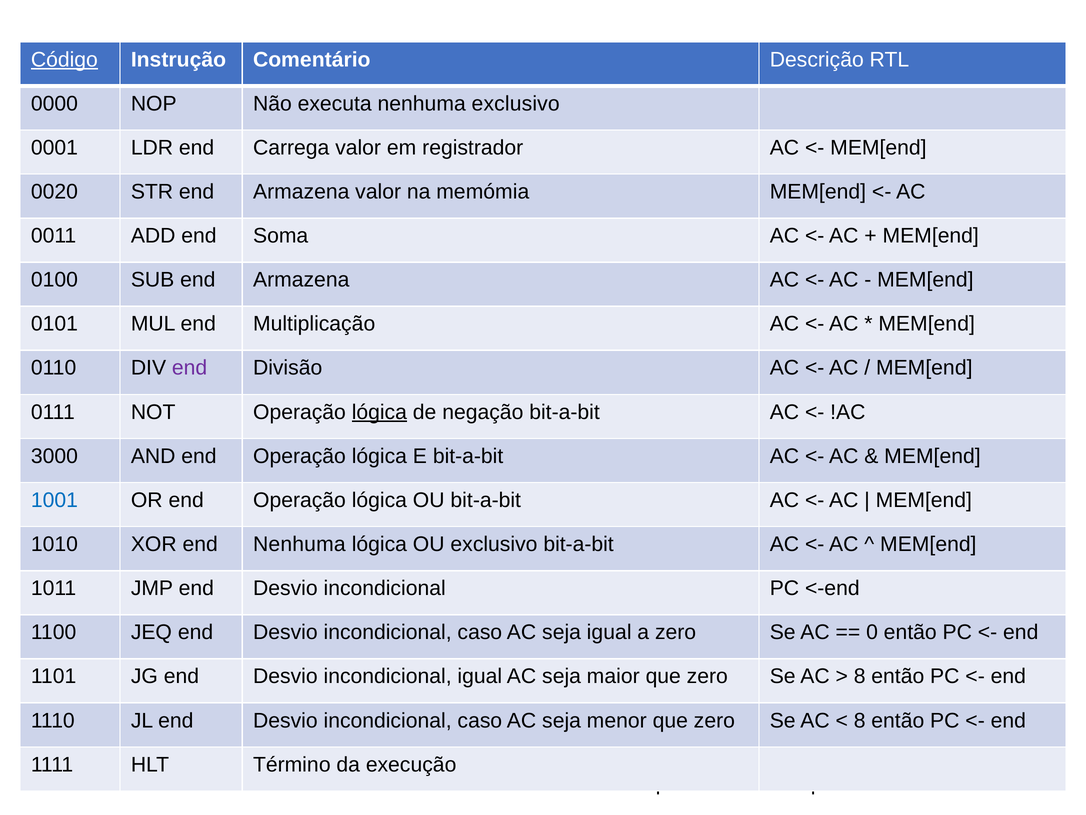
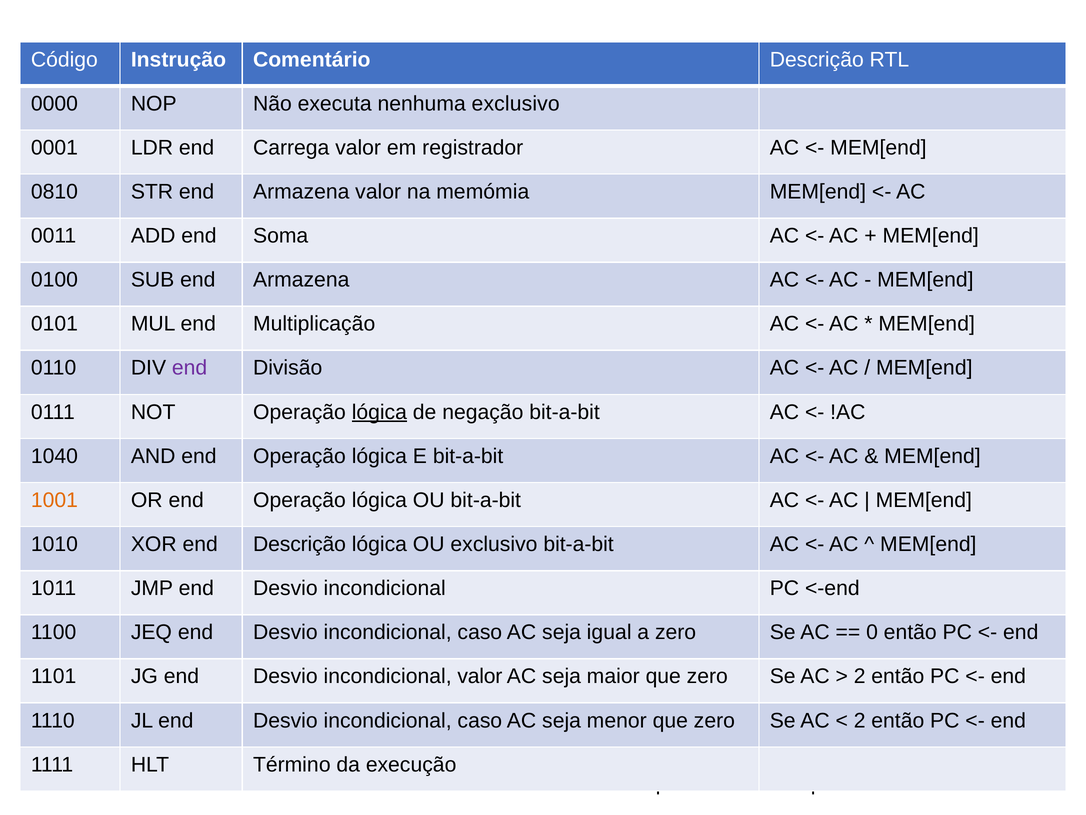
Código underline: present -> none
0020: 0020 -> 0810
3000: 3000 -> 1040
1001 colour: blue -> orange
end Nenhuma: Nenhuma -> Descrição
incondicional igual: igual -> valor
8 at (860, 676): 8 -> 2
8 at (860, 720): 8 -> 2
